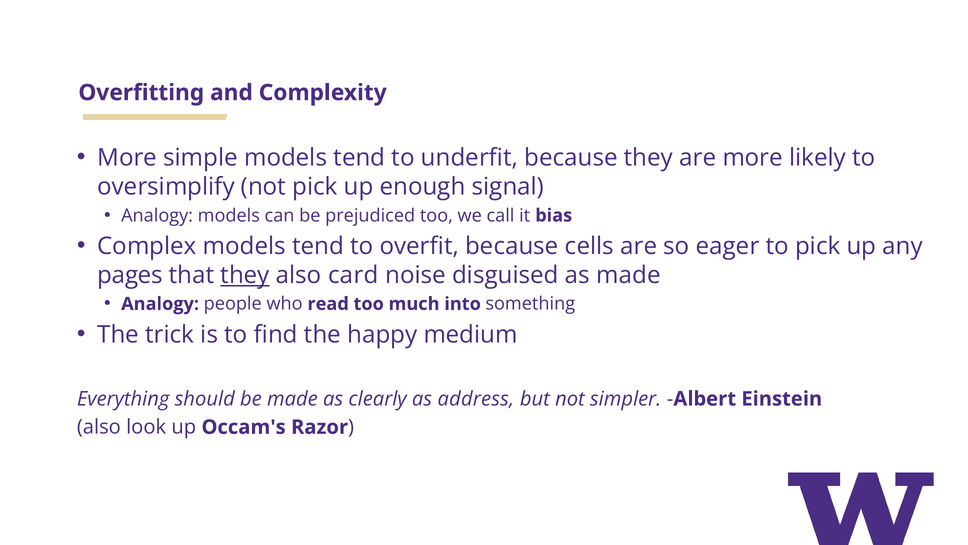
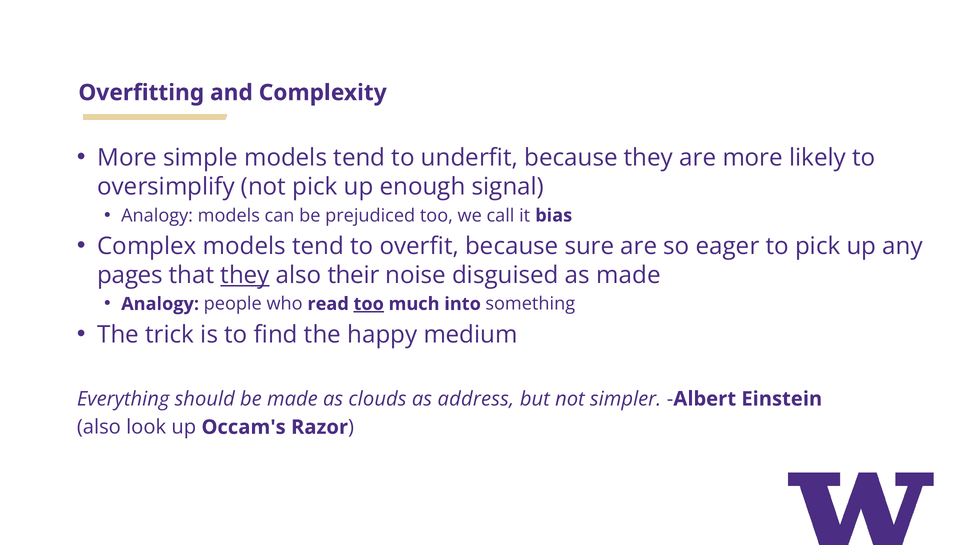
cells: cells -> sure
card: card -> their
too at (369, 304) underline: none -> present
clearly: clearly -> clouds
